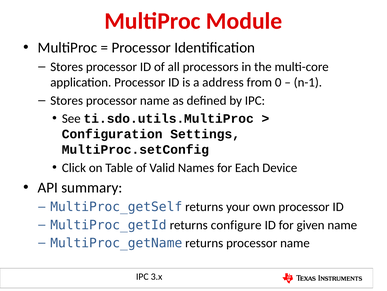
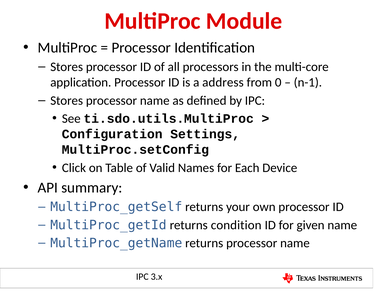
configure: configure -> condition
